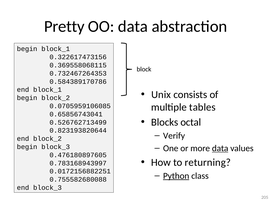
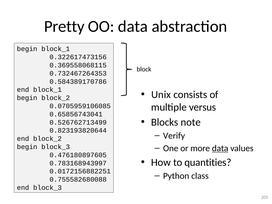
tables: tables -> versus
octal: octal -> note
returning: returning -> quantities
Python underline: present -> none
